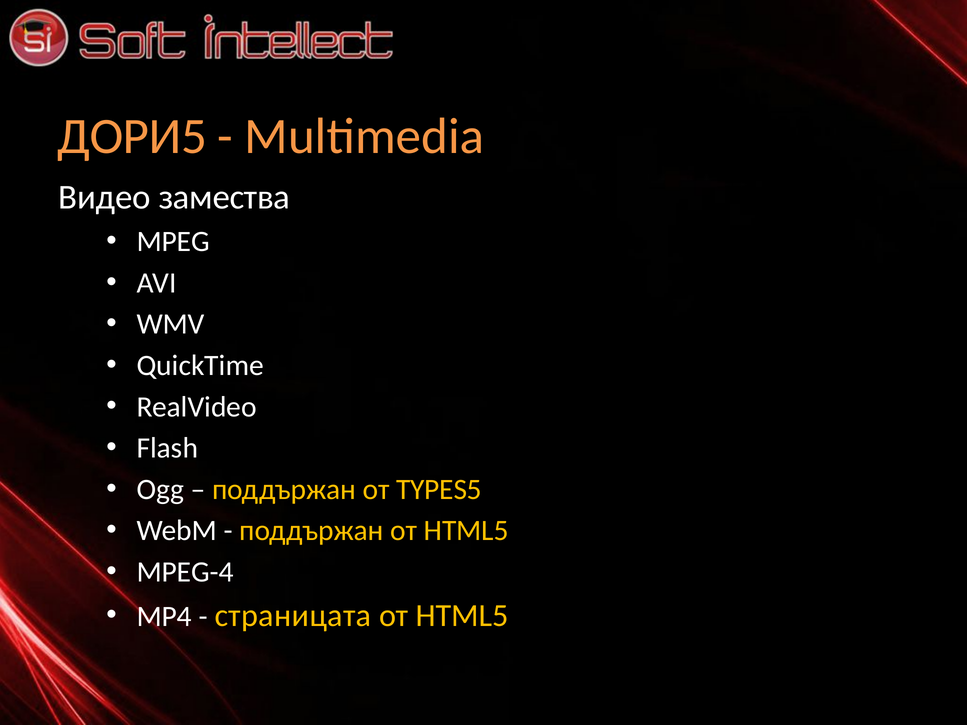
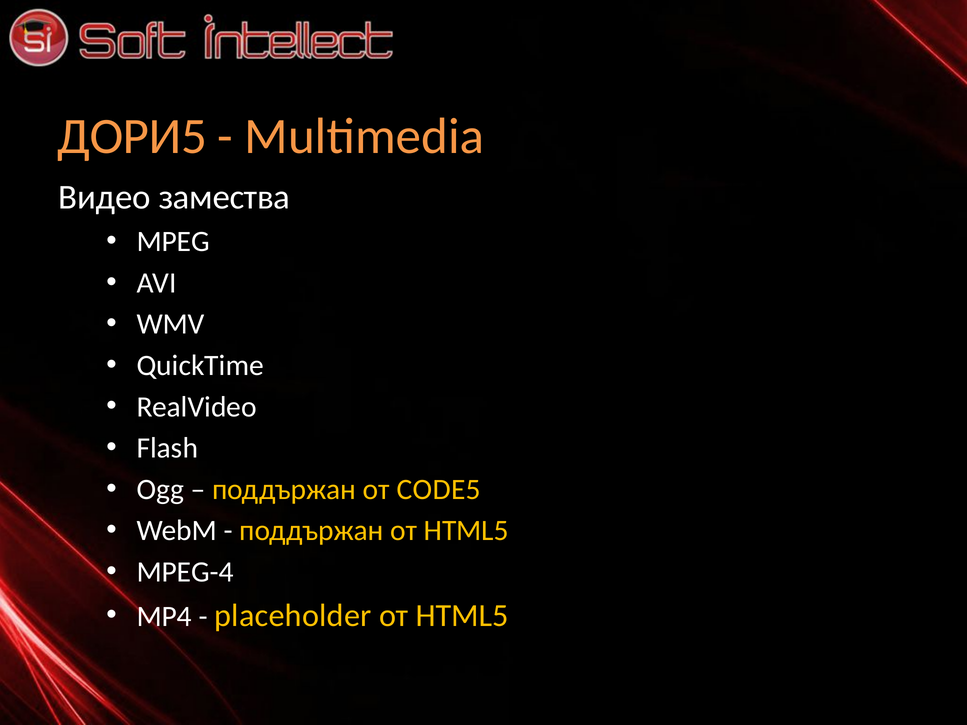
TYPES5: TYPES5 -> CODE5
страницата: страницата -> placeholder
